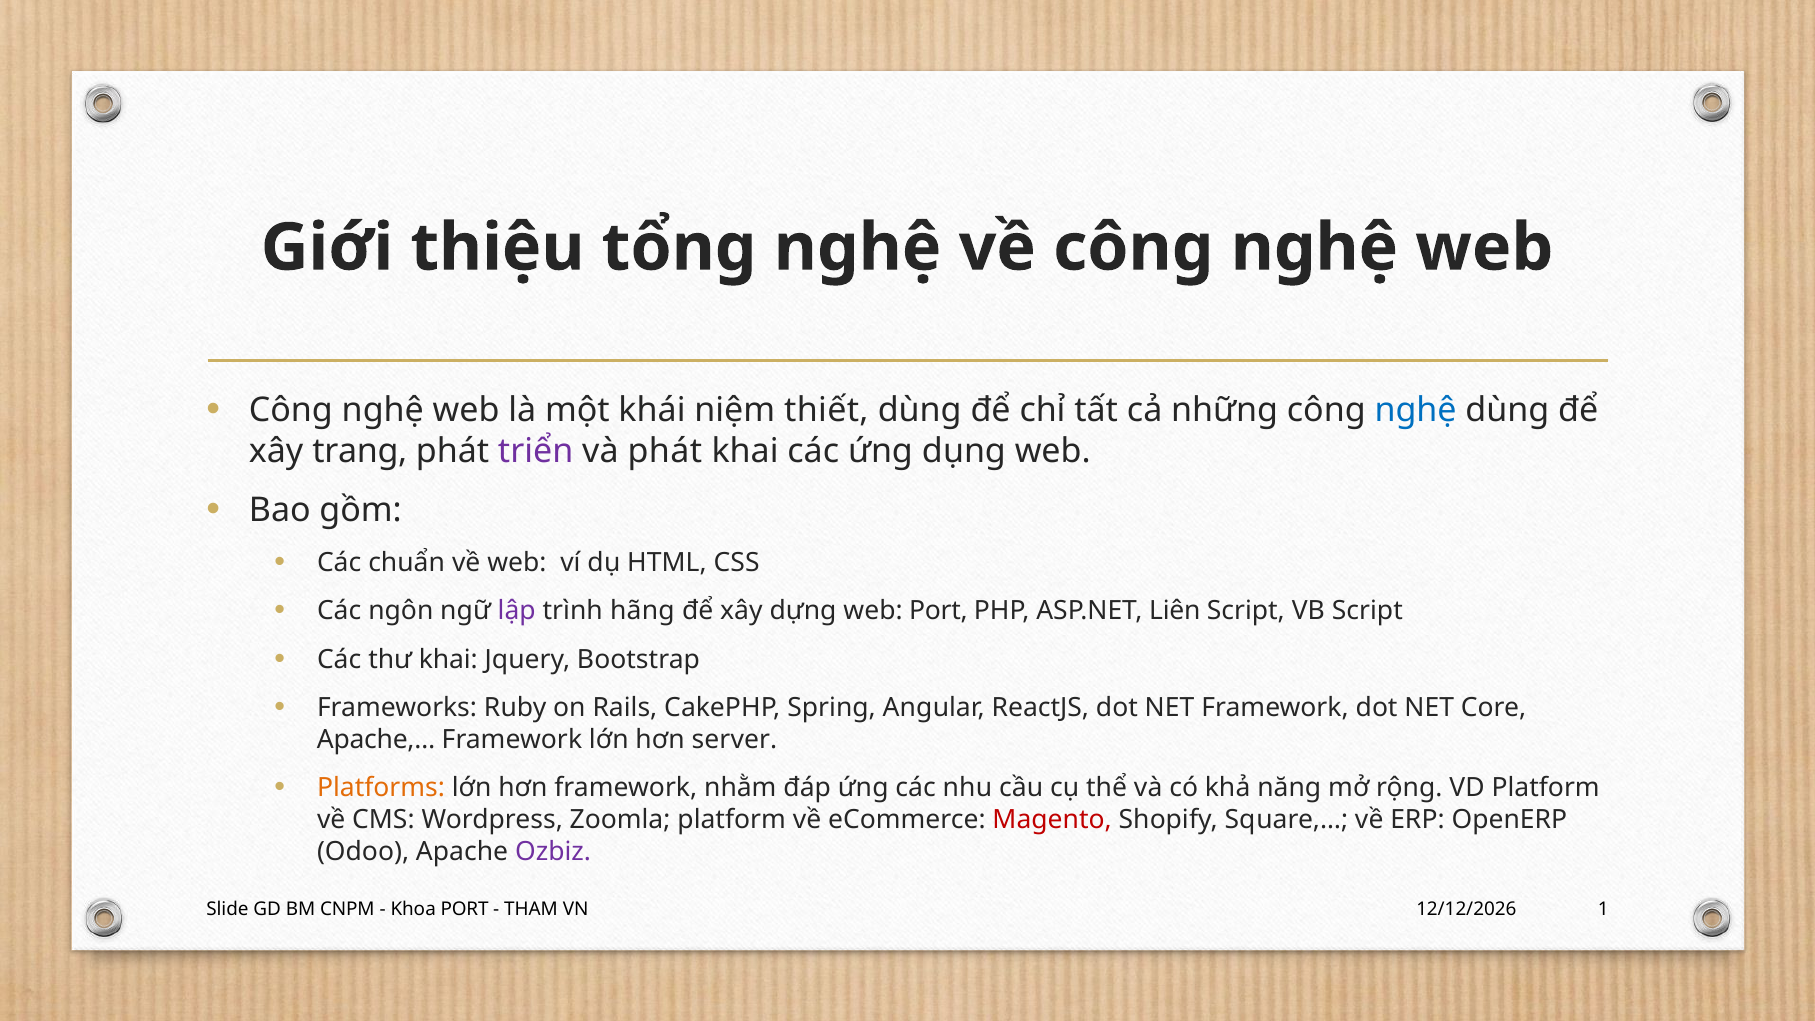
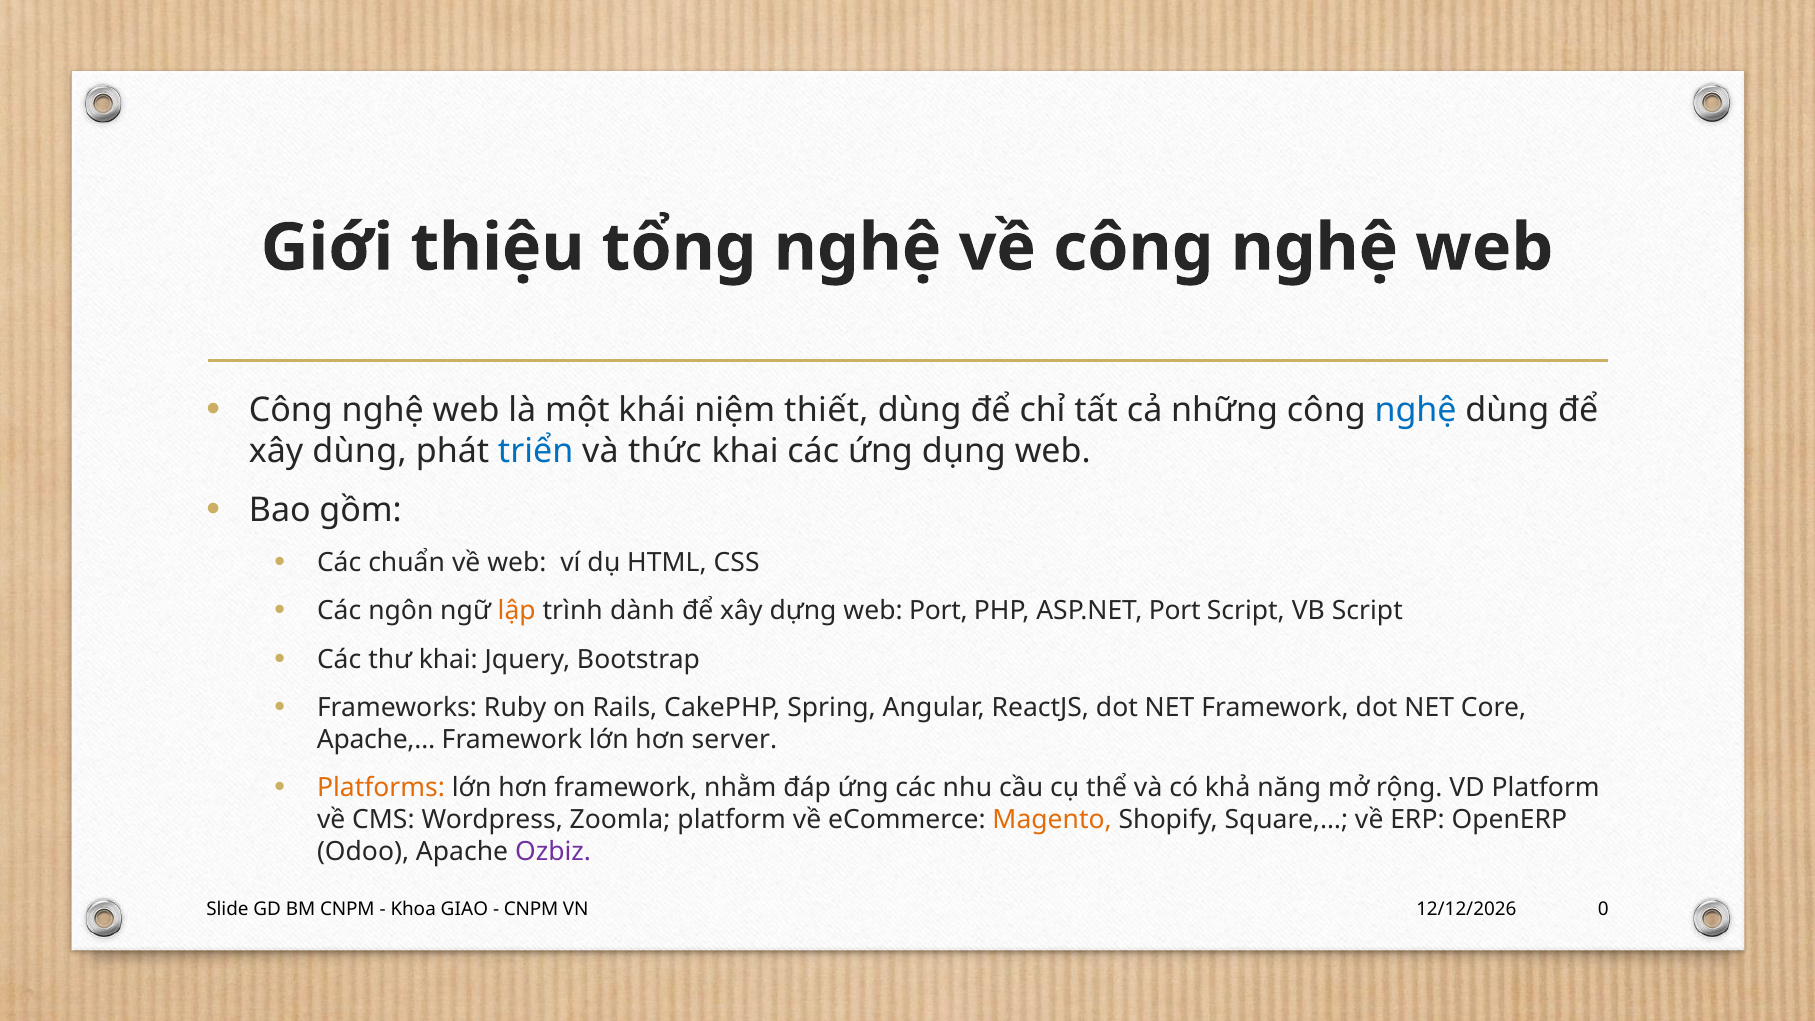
xây trang: trang -> dùng
triển colour: purple -> blue
và phát: phát -> thức
lập colour: purple -> orange
hãng: hãng -> dành
ASP.NET Liên: Liên -> Port
Magento colour: red -> orange
Khoa PORT: PORT -> GIAO
THAM at (531, 909): THAM -> CNPM
1: 1 -> 0
